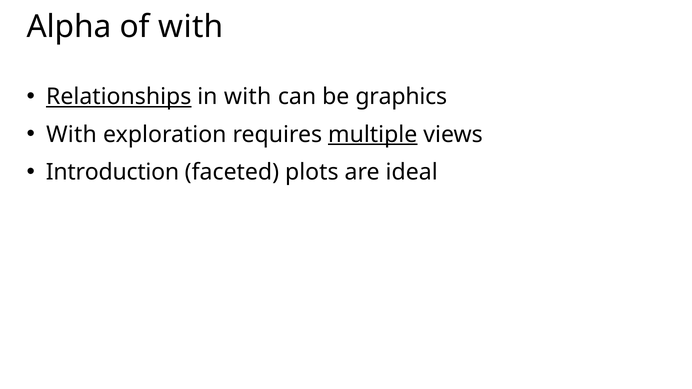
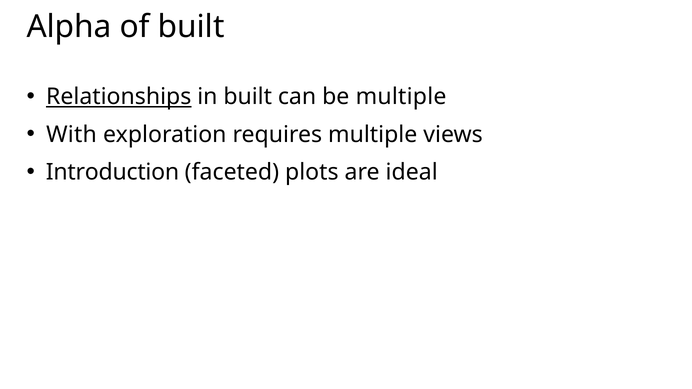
of with: with -> built
in with: with -> built
be graphics: graphics -> multiple
multiple at (373, 135) underline: present -> none
